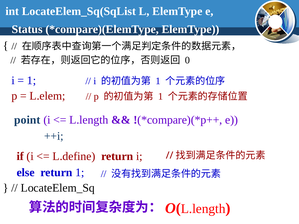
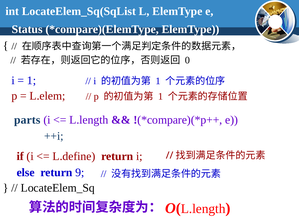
point: point -> parts
return 1: 1 -> 9
